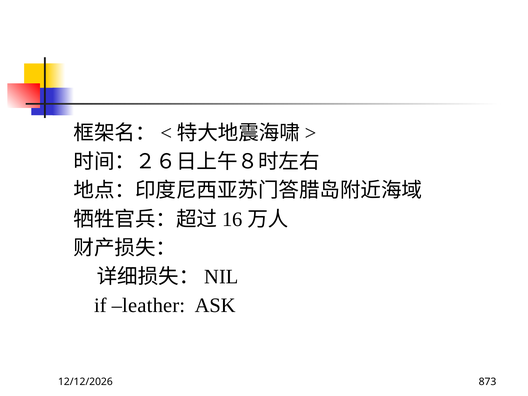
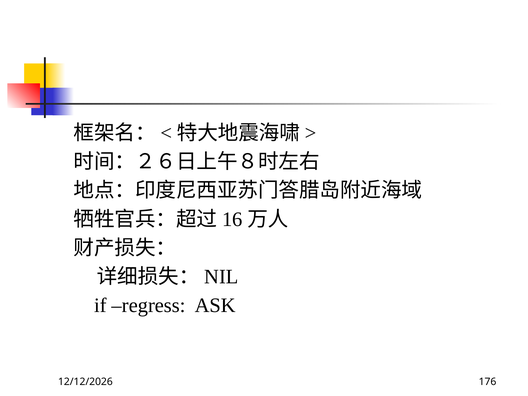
leather: leather -> regress
873: 873 -> 176
